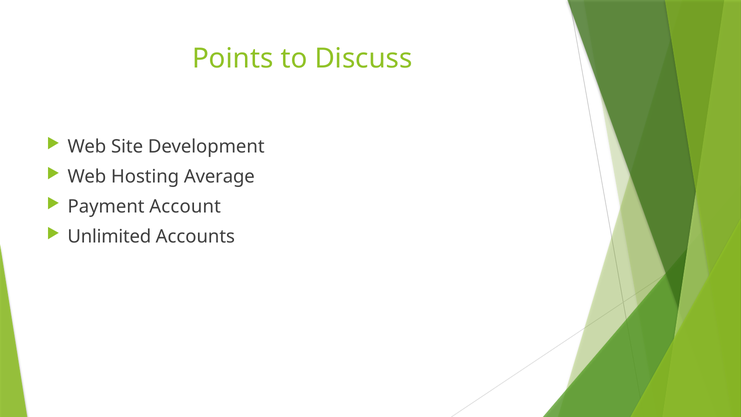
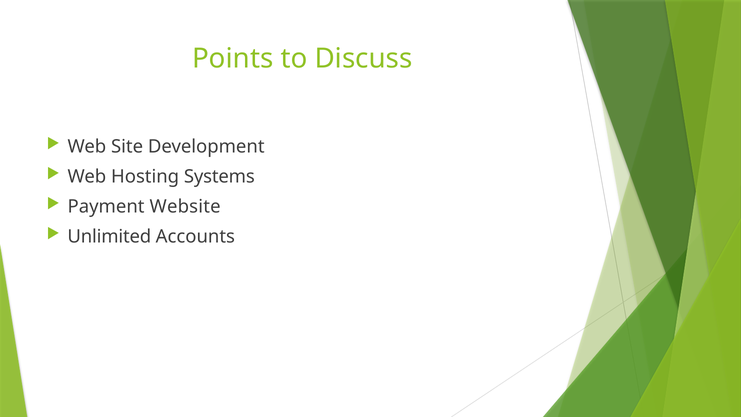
Average: Average -> Systems
Account: Account -> Website
